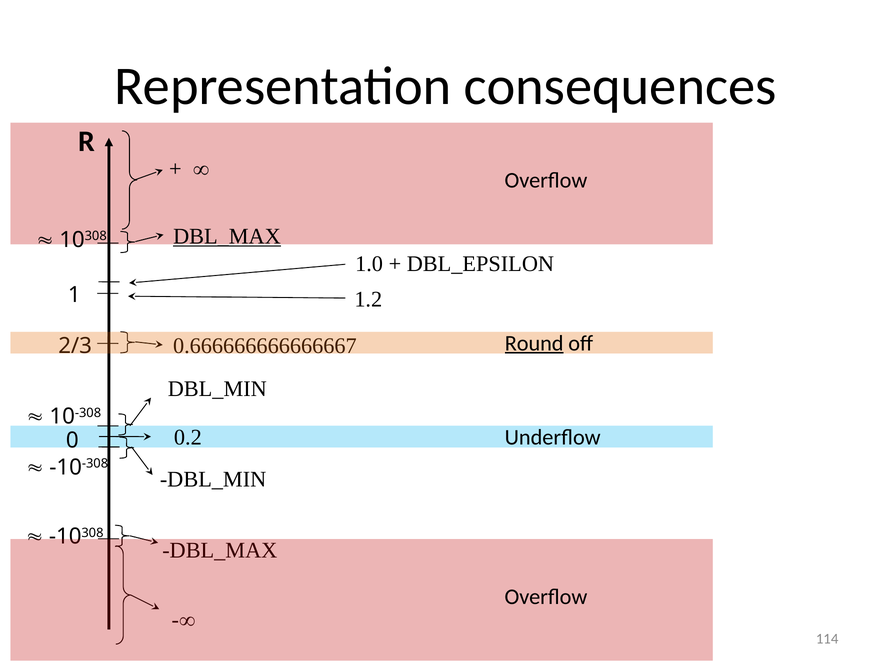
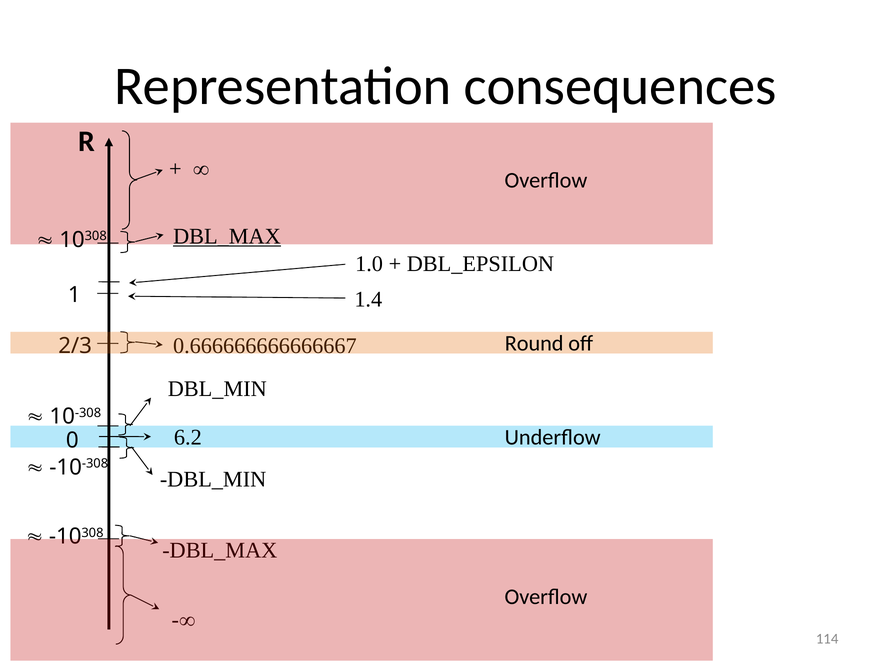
1.2: 1.2 -> 1.4
Round underline: present -> none
0.2: 0.2 -> 6.2
